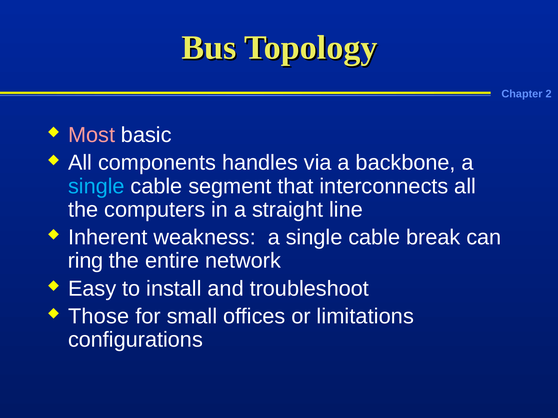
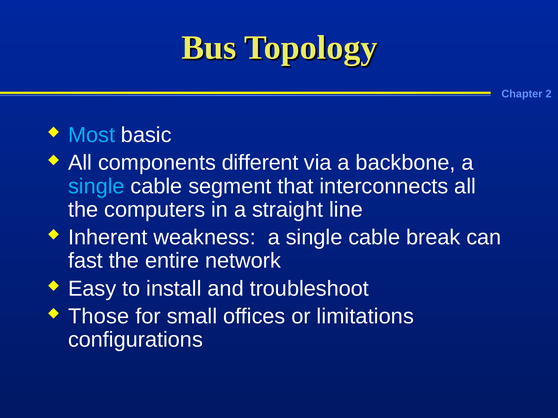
Most colour: pink -> light blue
handles: handles -> different
ring: ring -> fast
